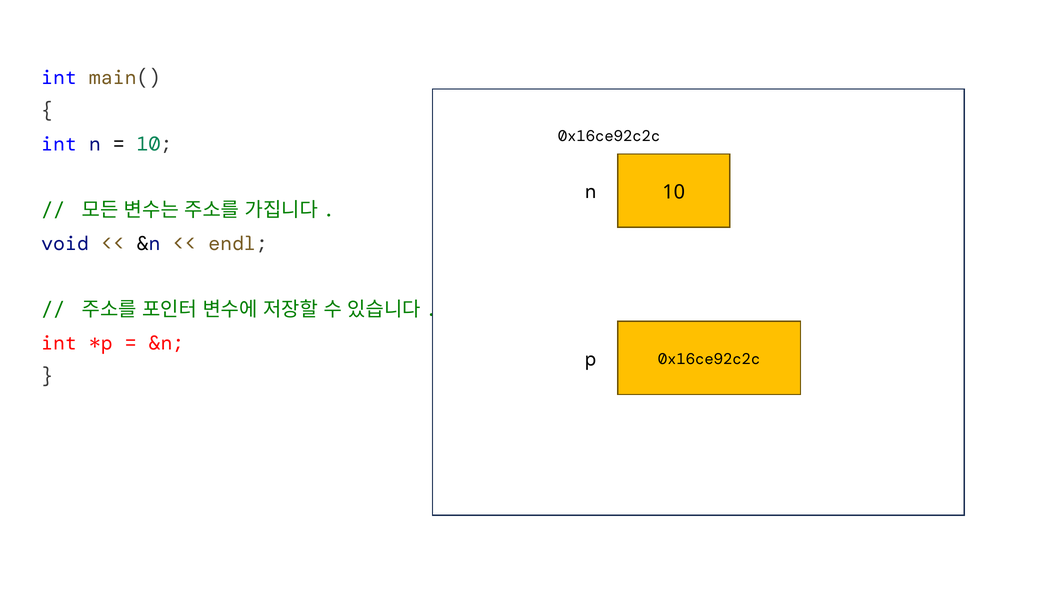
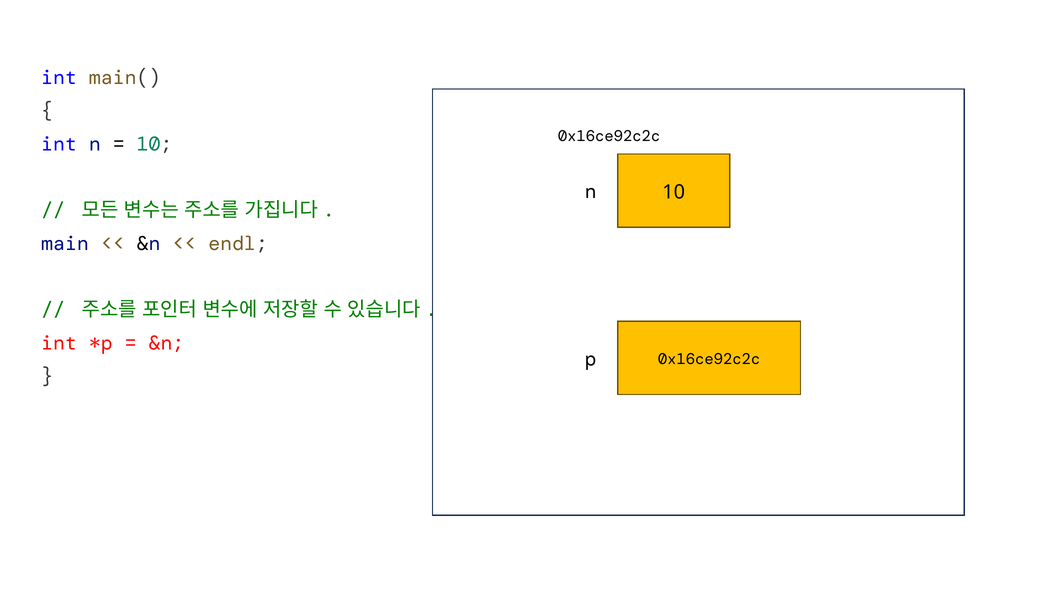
void: void -> main
